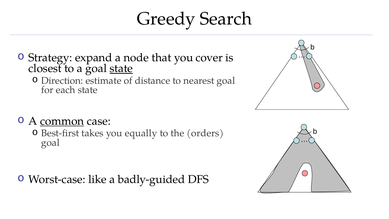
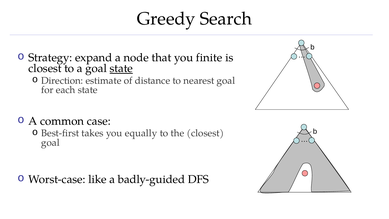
cover: cover -> finite
common underline: present -> none
the orders: orders -> closest
